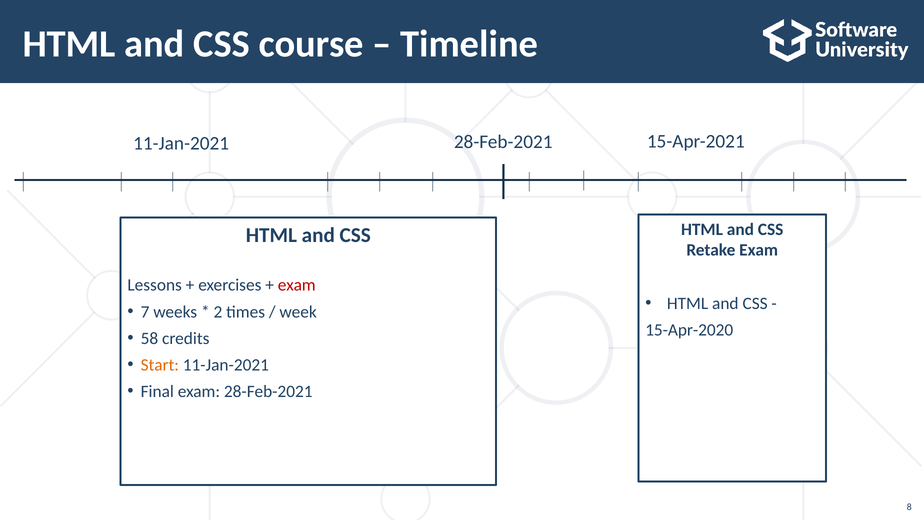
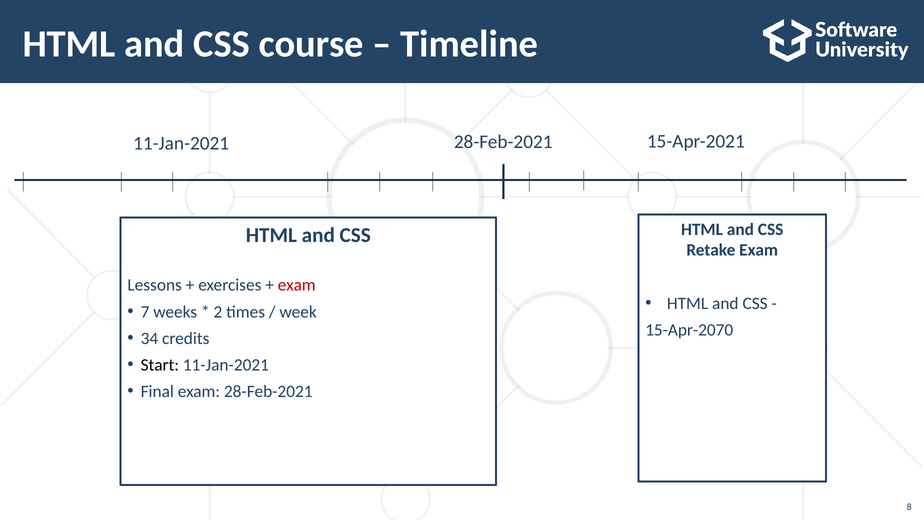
15-Apr-2020: 15-Apr-2020 -> 15-Apr-2070
58: 58 -> 34
Start colour: orange -> black
